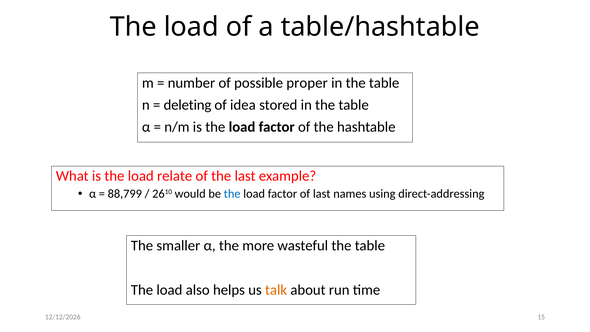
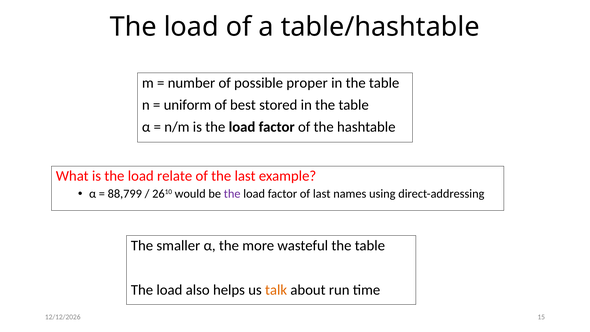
deleting: deleting -> uniform
idea: idea -> best
the at (232, 194) colour: blue -> purple
